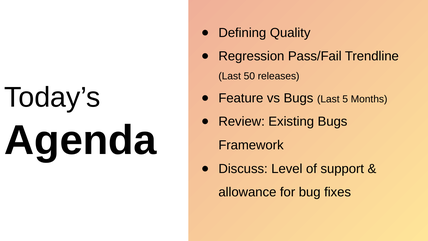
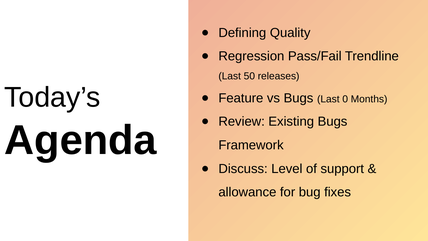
5: 5 -> 0
